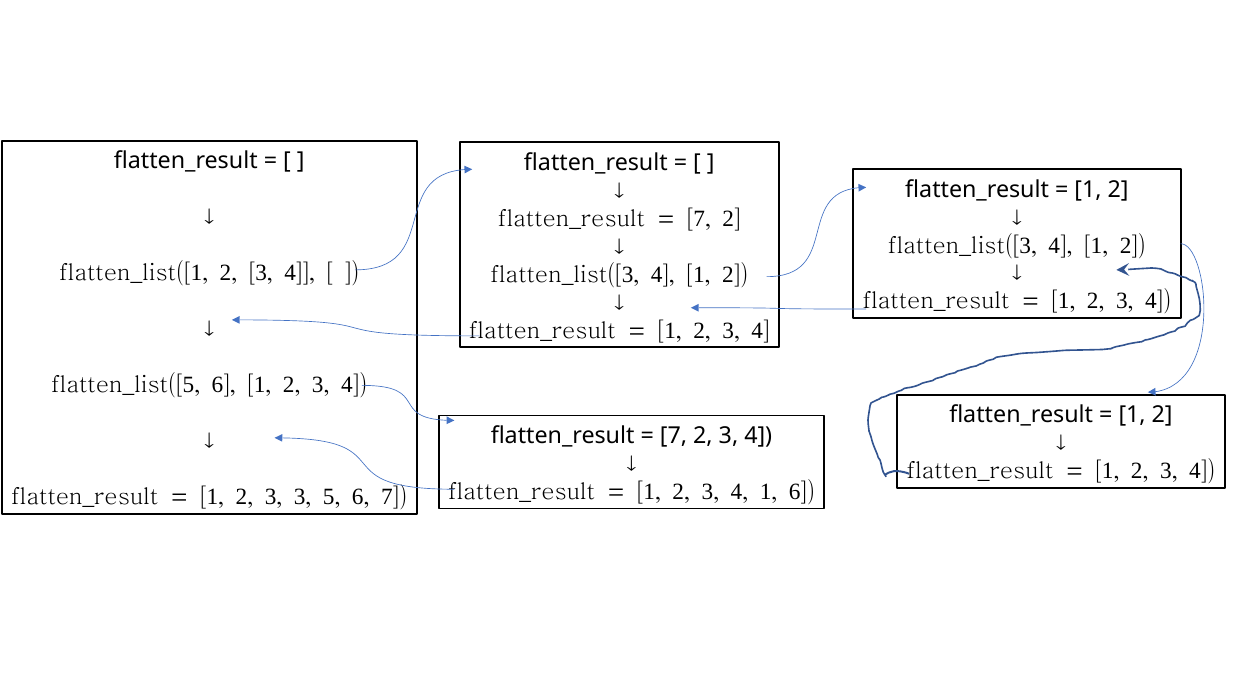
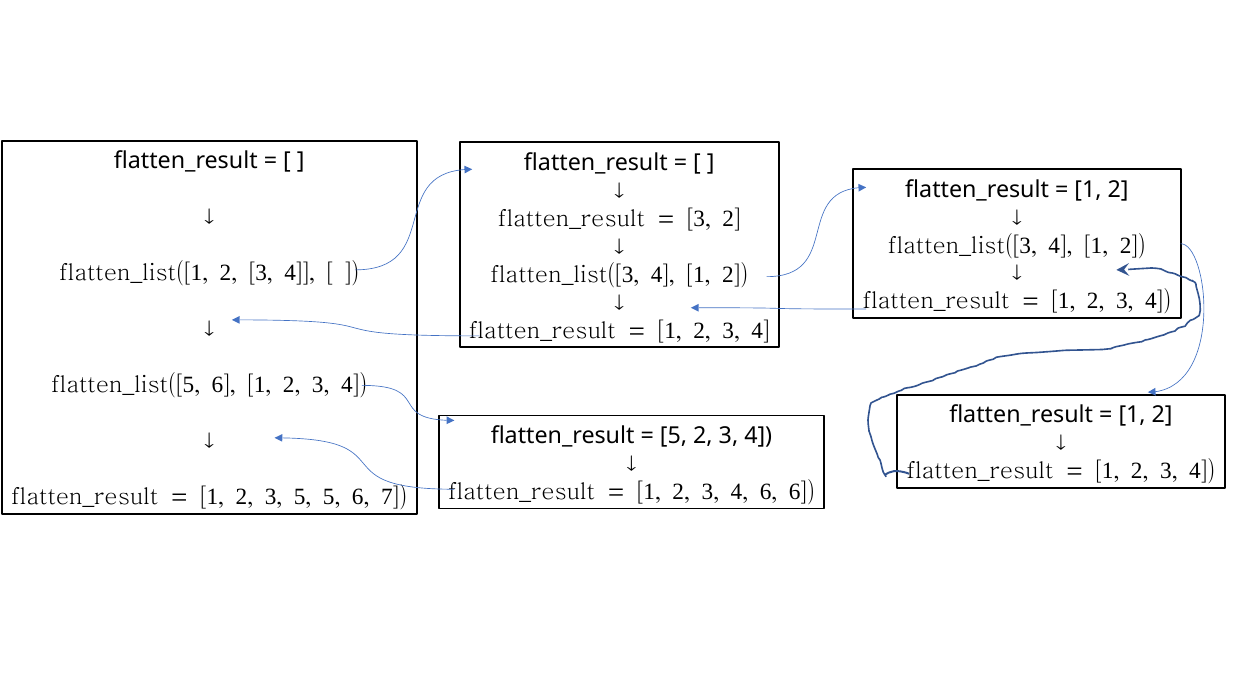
7 at (699, 218): 7 -> 3
7 at (674, 435): 7 -> 5
2 3 4 1: 1 -> 6
3 3: 3 -> 5
